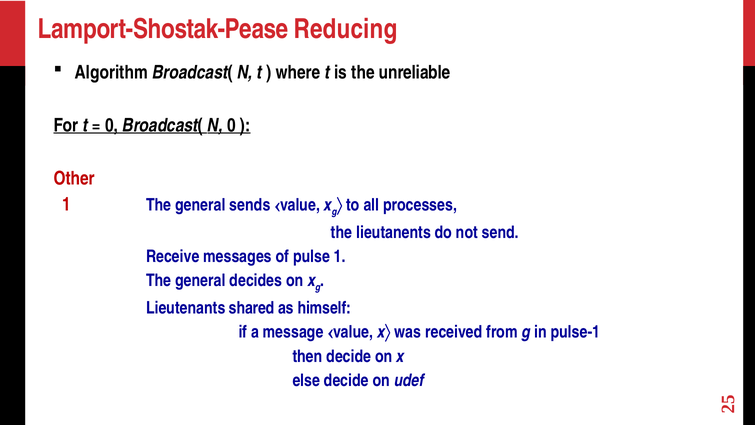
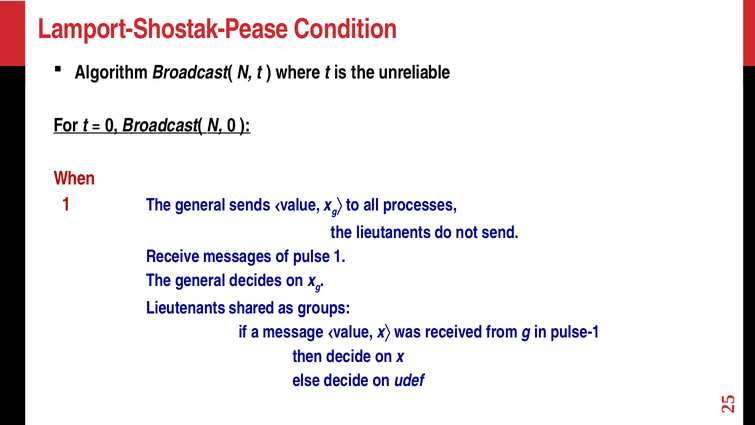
Reducing: Reducing -> Condition
Other: Other -> When
himself: himself -> groups
